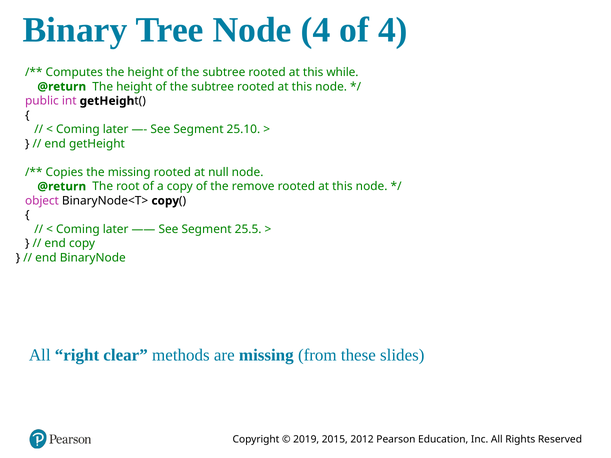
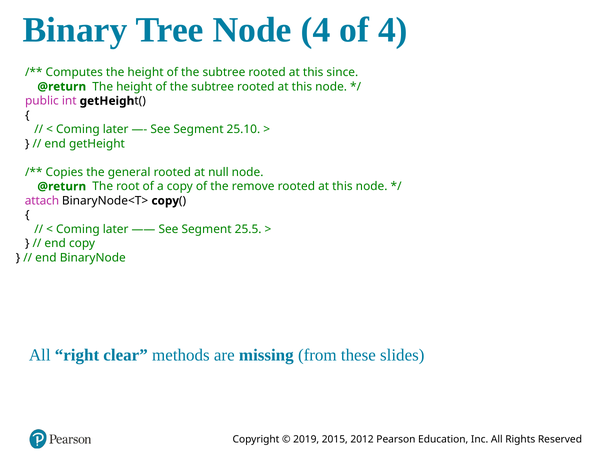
while: while -> since
the missing: missing -> general
object: object -> attach
